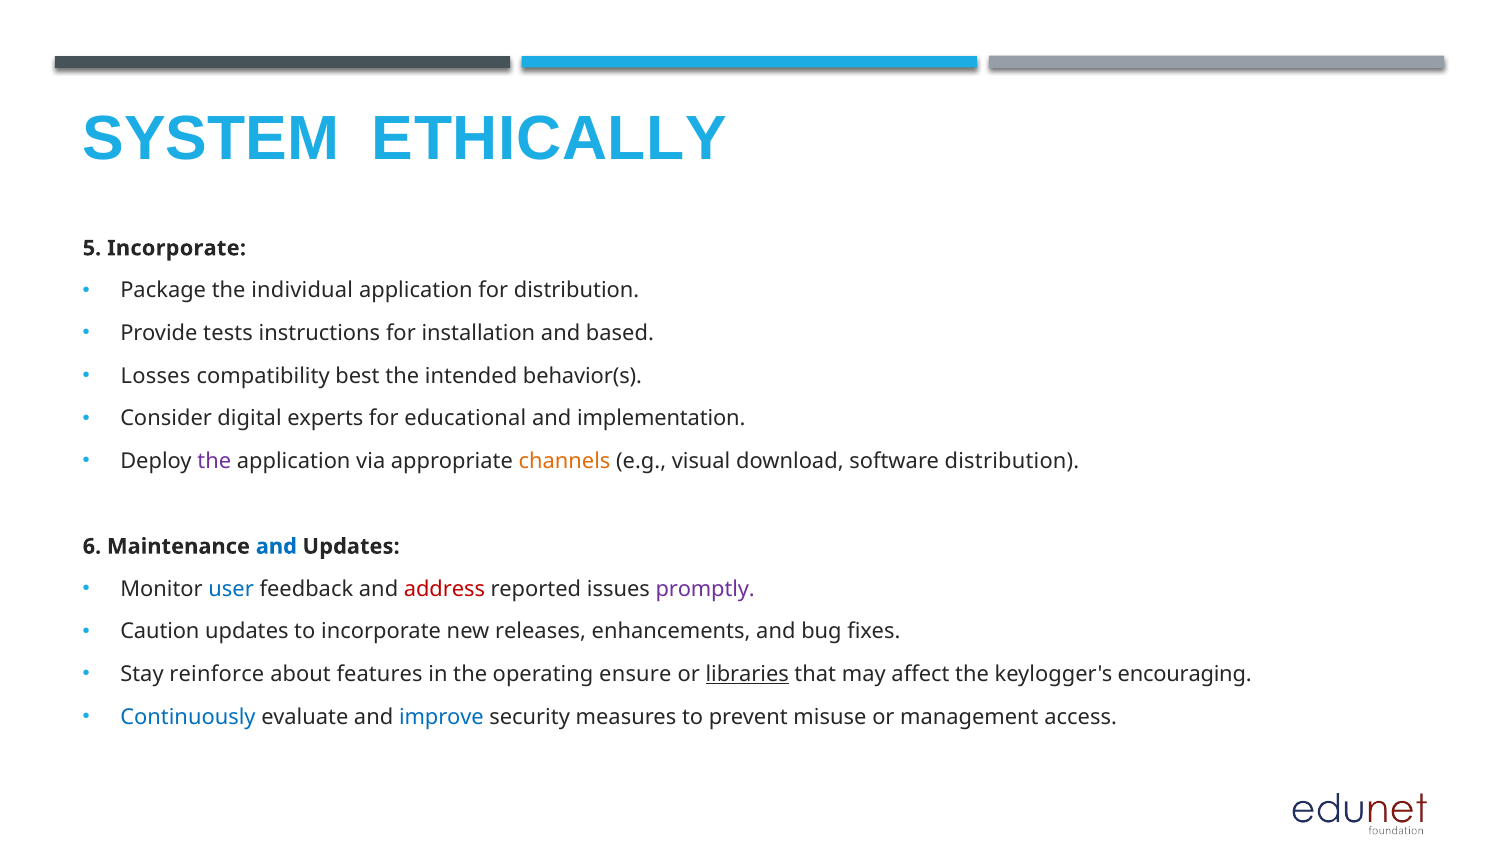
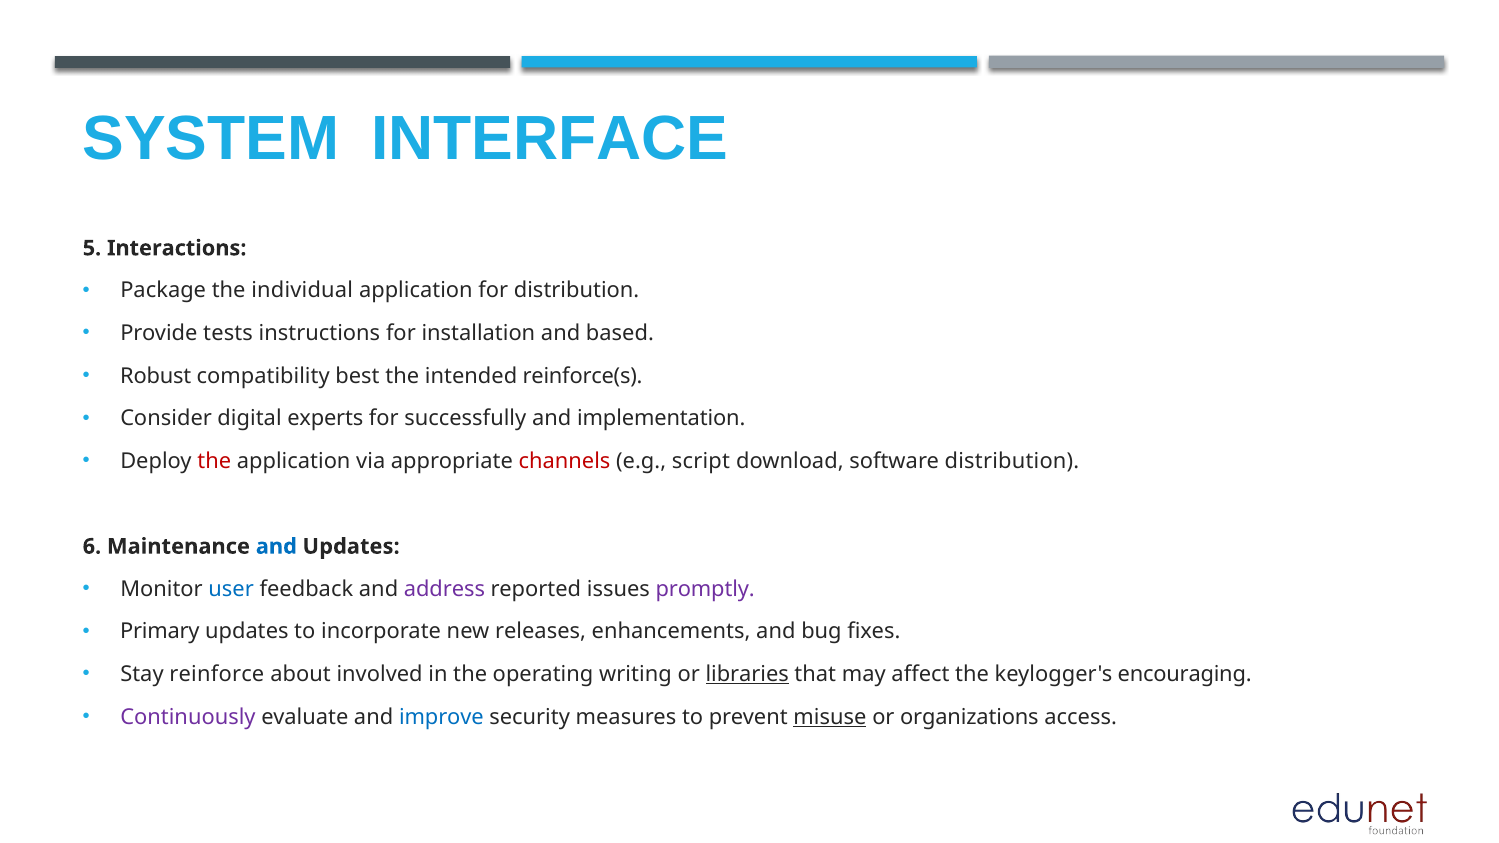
ETHICALLY: ETHICALLY -> INTERFACE
5 Incorporate: Incorporate -> Interactions
Losses: Losses -> Robust
behavior(s: behavior(s -> reinforce(s
educational: educational -> successfully
the at (214, 461) colour: purple -> red
channels colour: orange -> red
visual: visual -> script
address colour: red -> purple
Caution: Caution -> Primary
features: features -> involved
ensure: ensure -> writing
Continuously colour: blue -> purple
misuse underline: none -> present
management: management -> organizations
